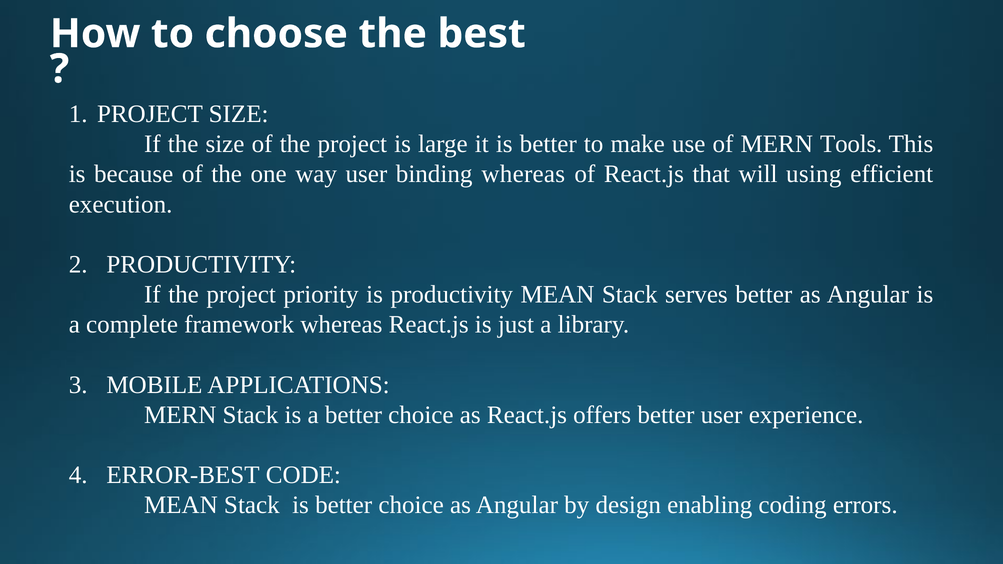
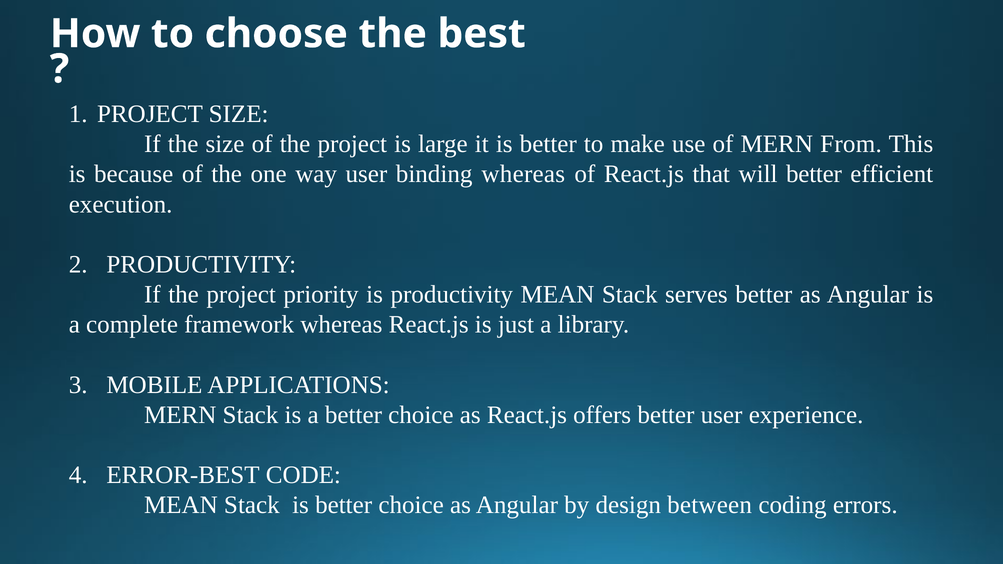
Tools: Tools -> From
will using: using -> better
enabling: enabling -> between
